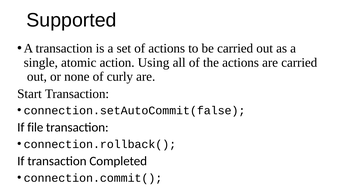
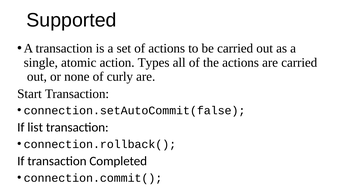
Using: Using -> Types
file: file -> list
